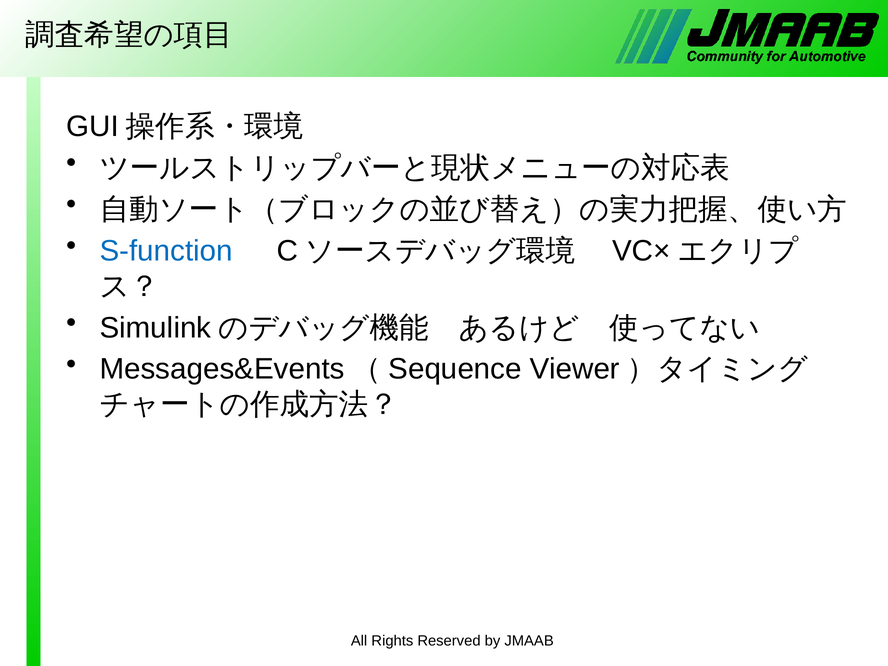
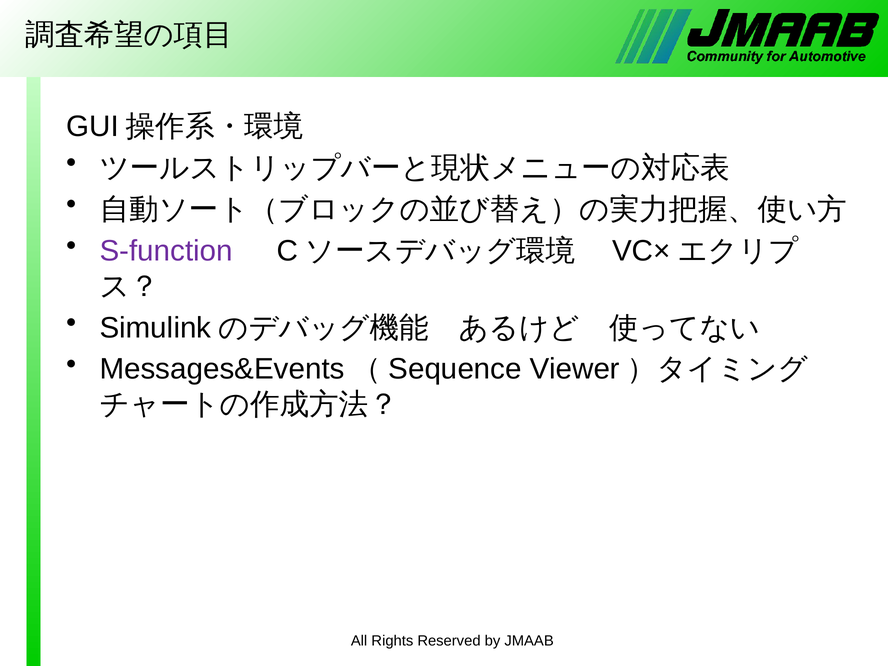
S-function colour: blue -> purple
